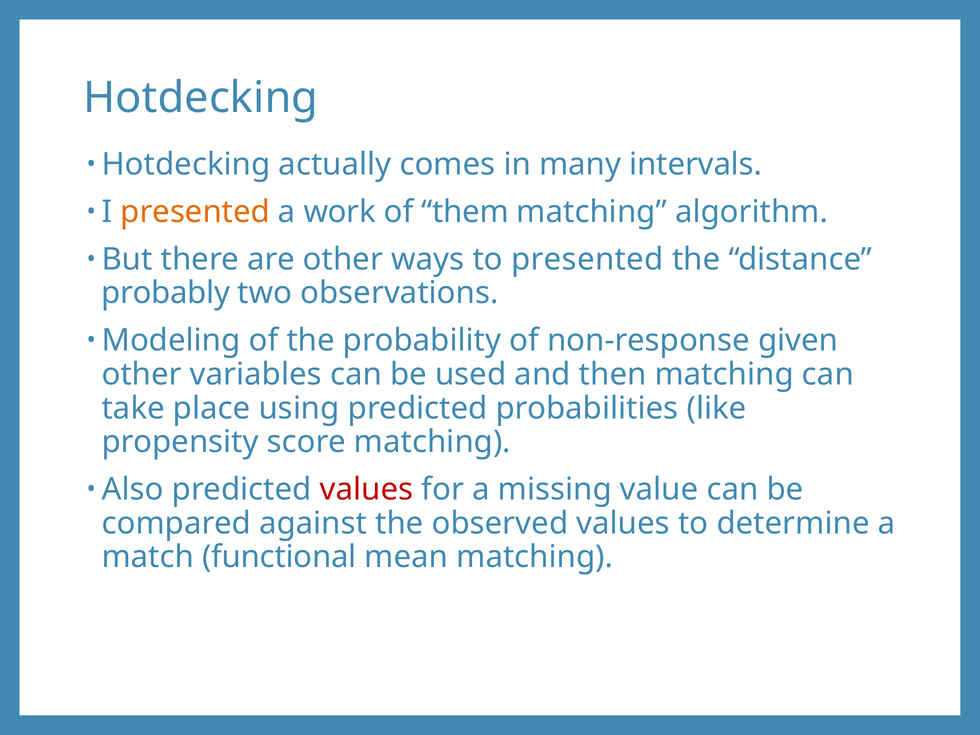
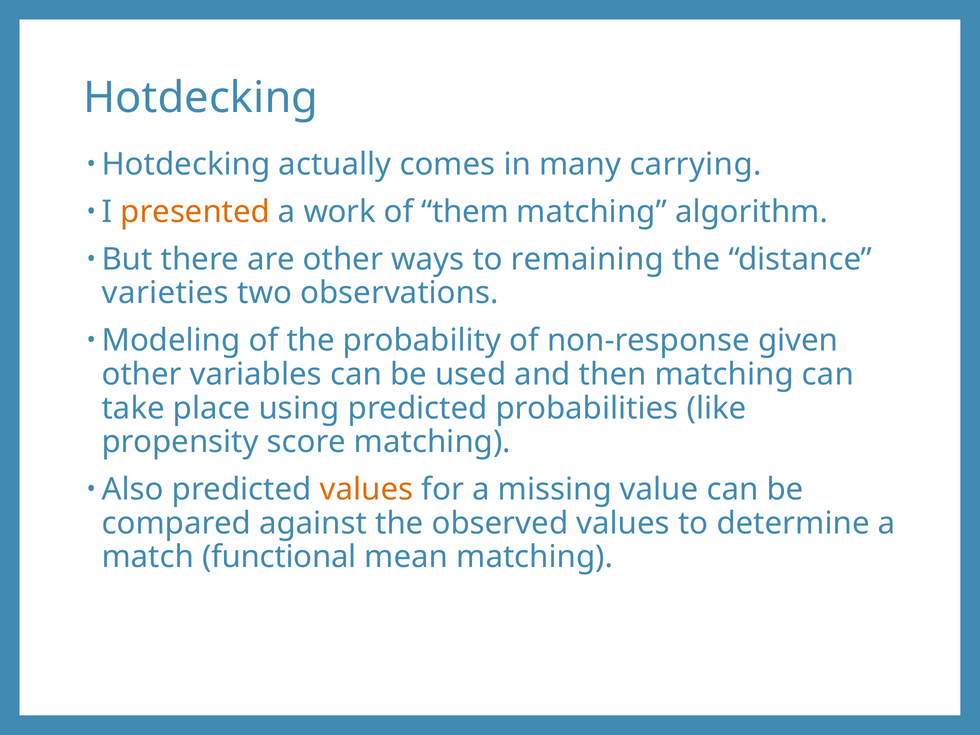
intervals: intervals -> carrying
to presented: presented -> remaining
probably: probably -> varieties
values at (366, 489) colour: red -> orange
